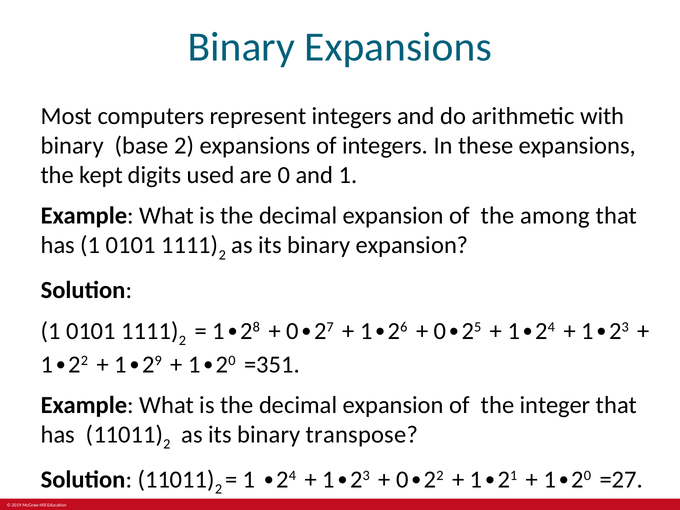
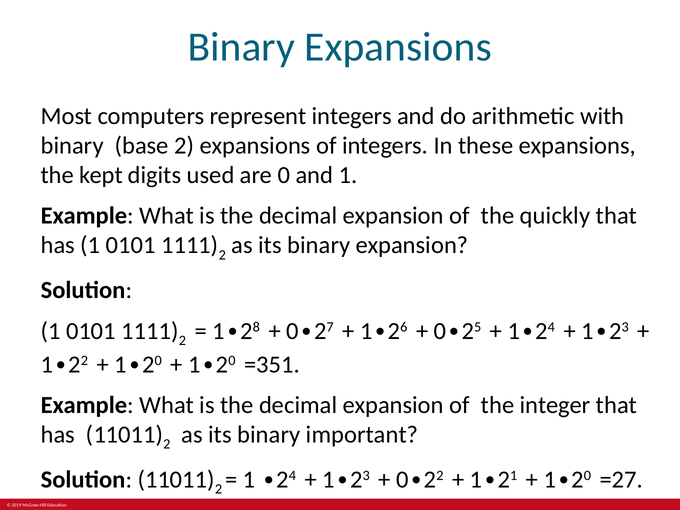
among: among -> quickly
9 at (158, 360): 9 -> 0
transpose: transpose -> important
